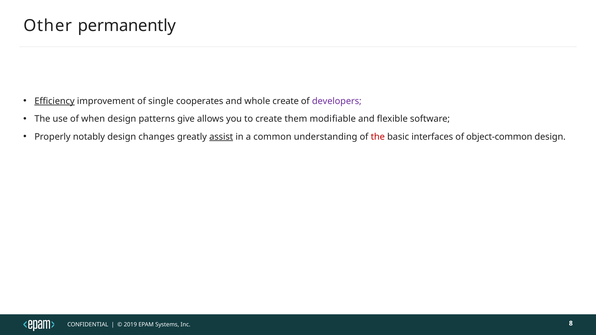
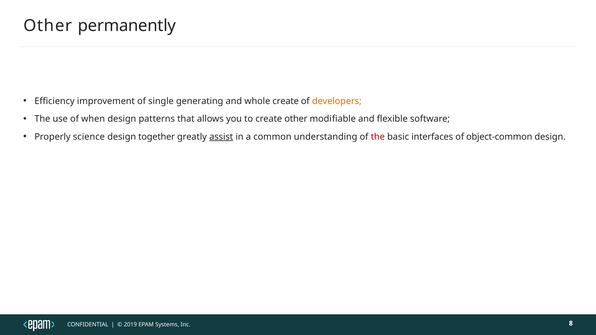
Eﬃciency underline: present -> none
cooperates: cooperates -> generating
developers colour: purple -> orange
give: give -> that
create them: them -> other
notably: notably -> science
changes: changes -> together
